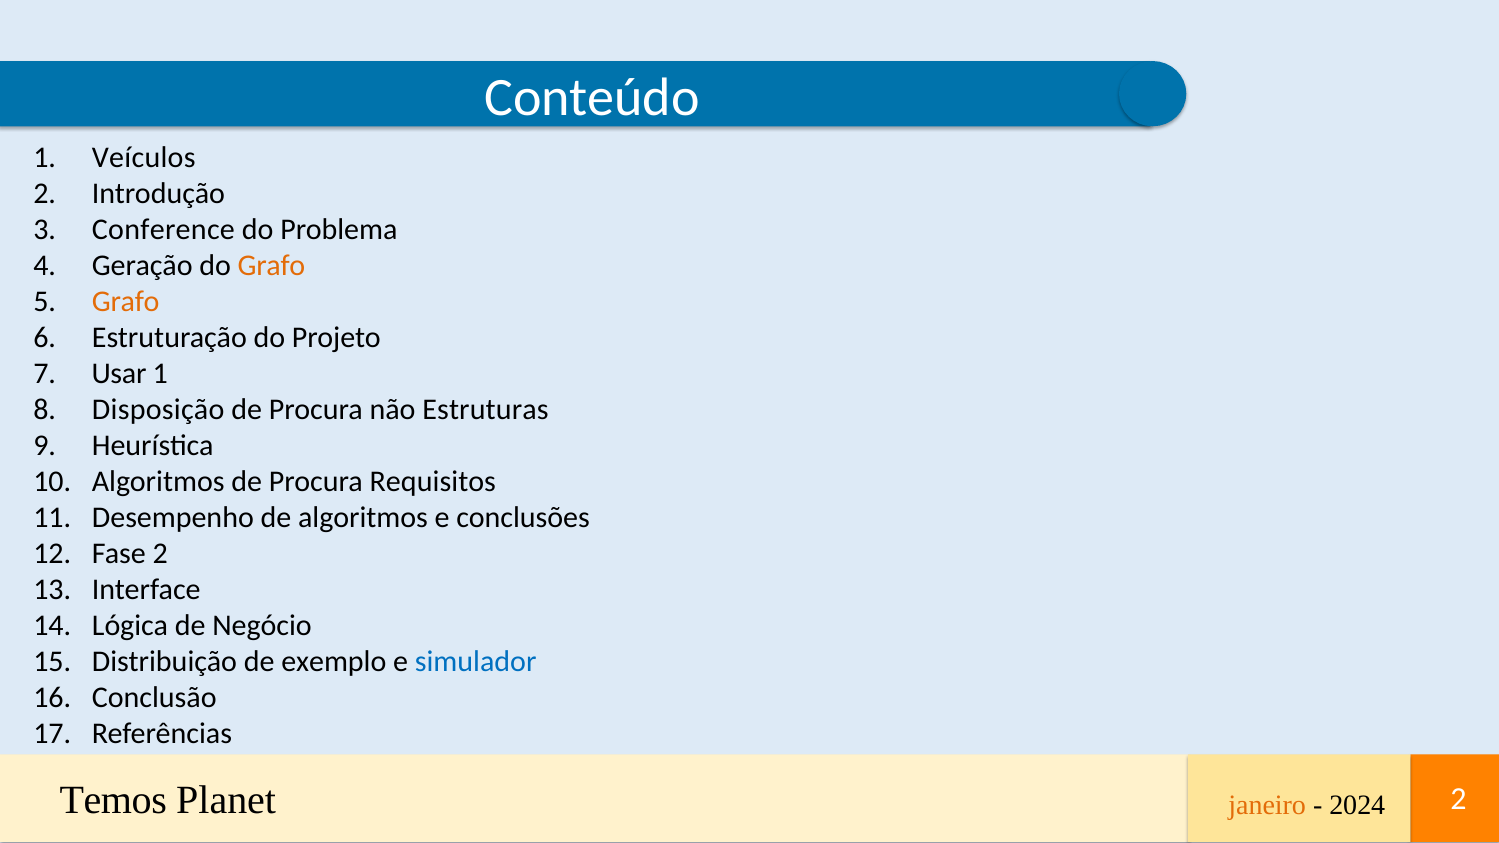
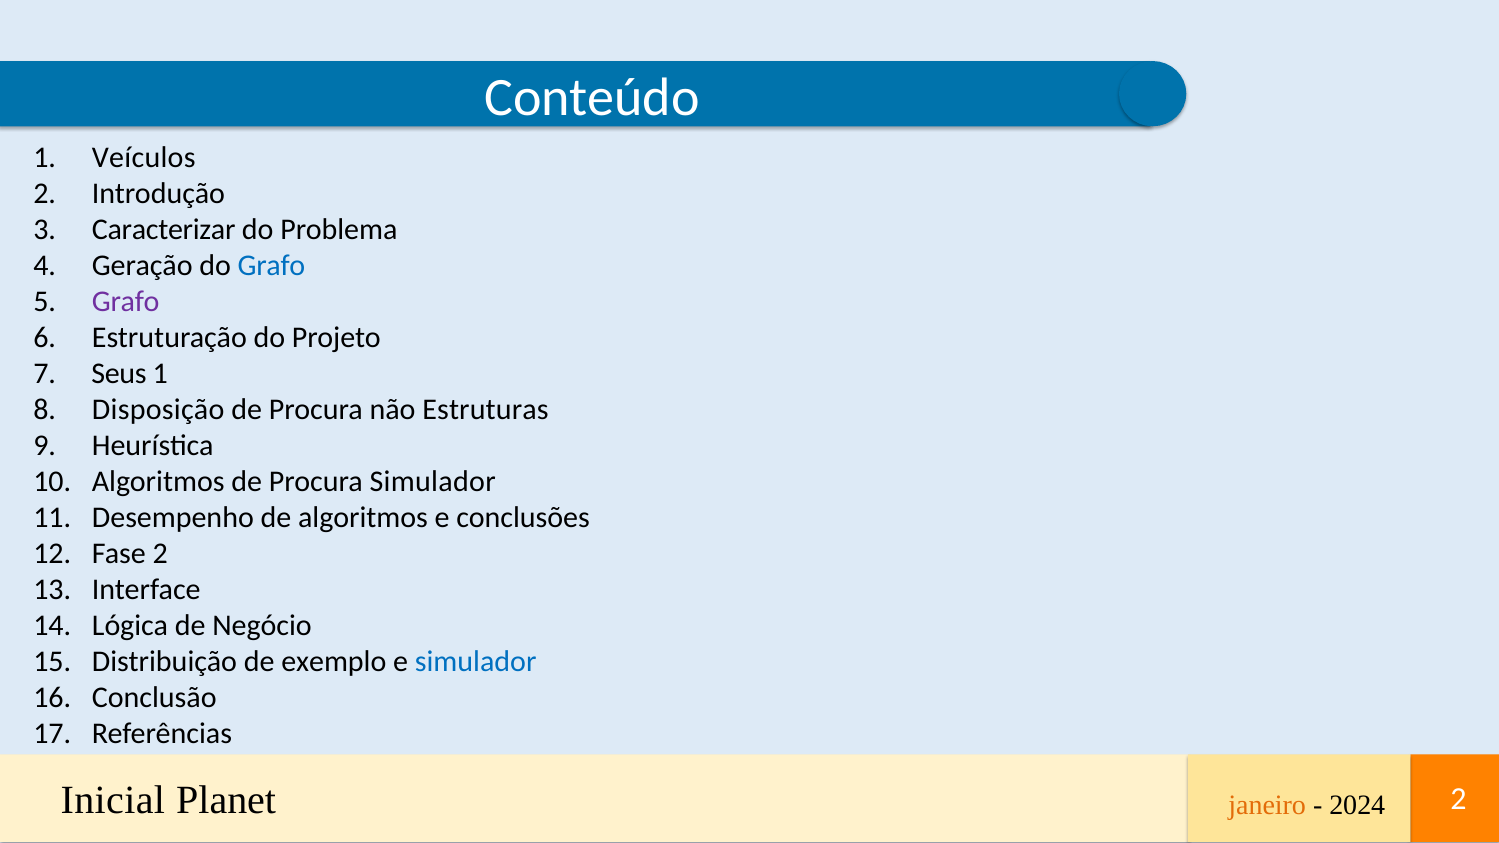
Conference: Conference -> Caracterizar
Grafo at (271, 265) colour: orange -> blue
Grafo at (126, 301) colour: orange -> purple
Usar: Usar -> Seus
Procura Requisitos: Requisitos -> Simulador
Temos: Temos -> Inicial
